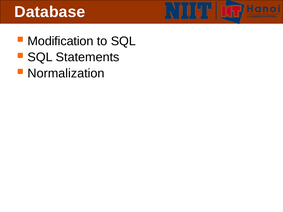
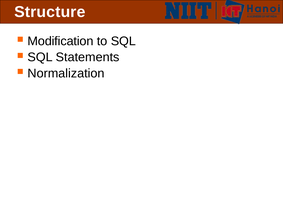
Database: Database -> Structure
